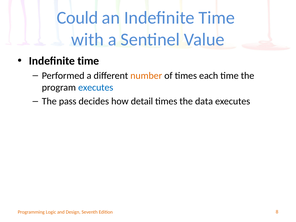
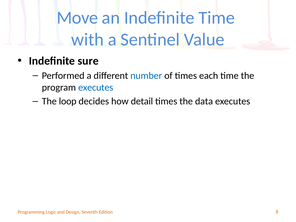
Could: Could -> Move
time at (88, 61): time -> sure
number colour: orange -> blue
pass: pass -> loop
